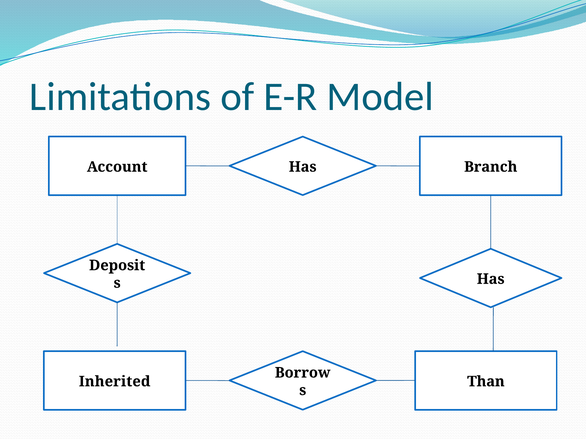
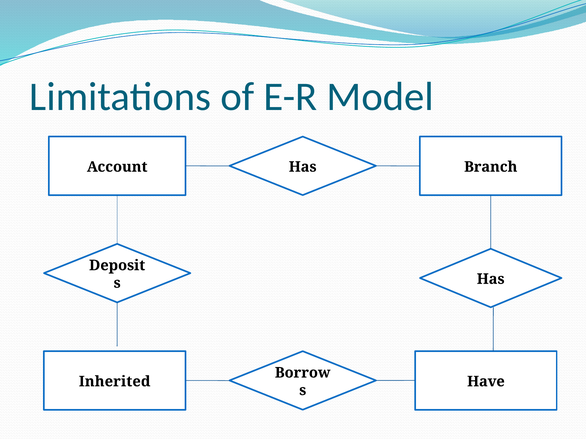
Than: Than -> Have
